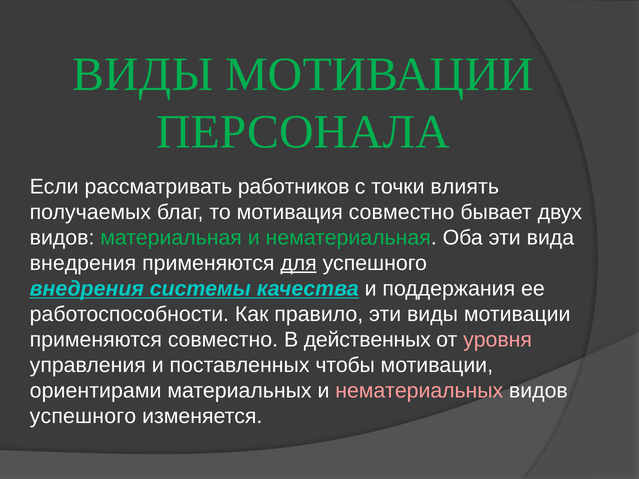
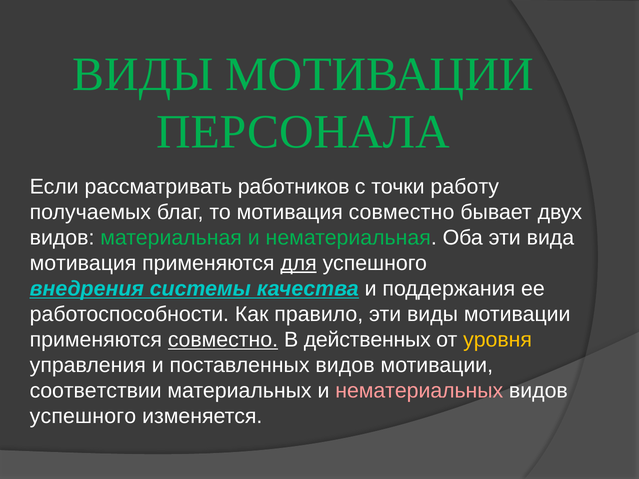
влиять: влиять -> работу
внедрения at (83, 263): внедрения -> мотивация
совместно at (223, 340) underline: none -> present
уровня colour: pink -> yellow
поставленных чтобы: чтобы -> видов
ориентирами: ориентирами -> соответствии
